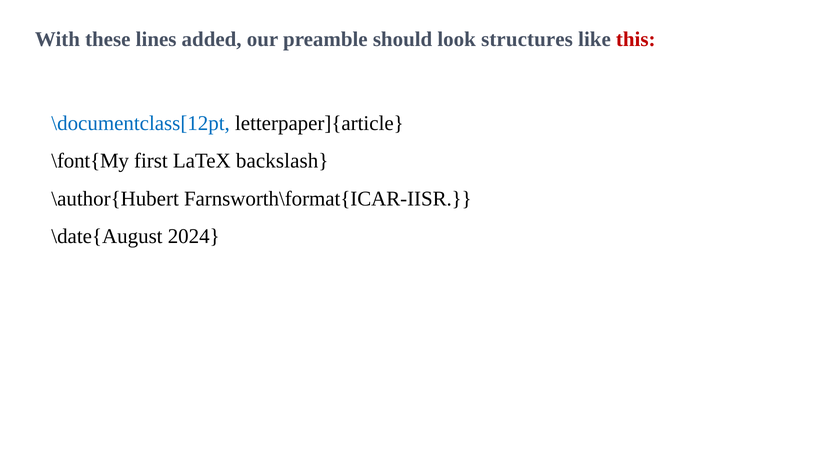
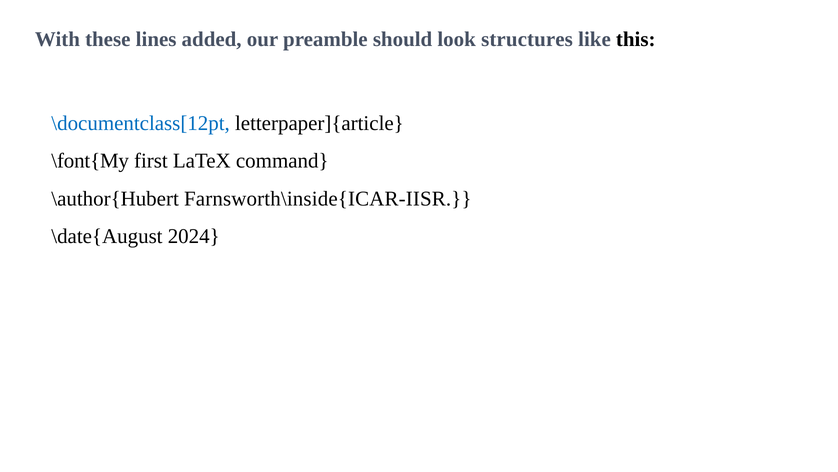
this colour: red -> black
backslash: backslash -> command
Farnsworth\format{ICAR-IISR: Farnsworth\format{ICAR-IISR -> Farnsworth\inside{ICAR-IISR
